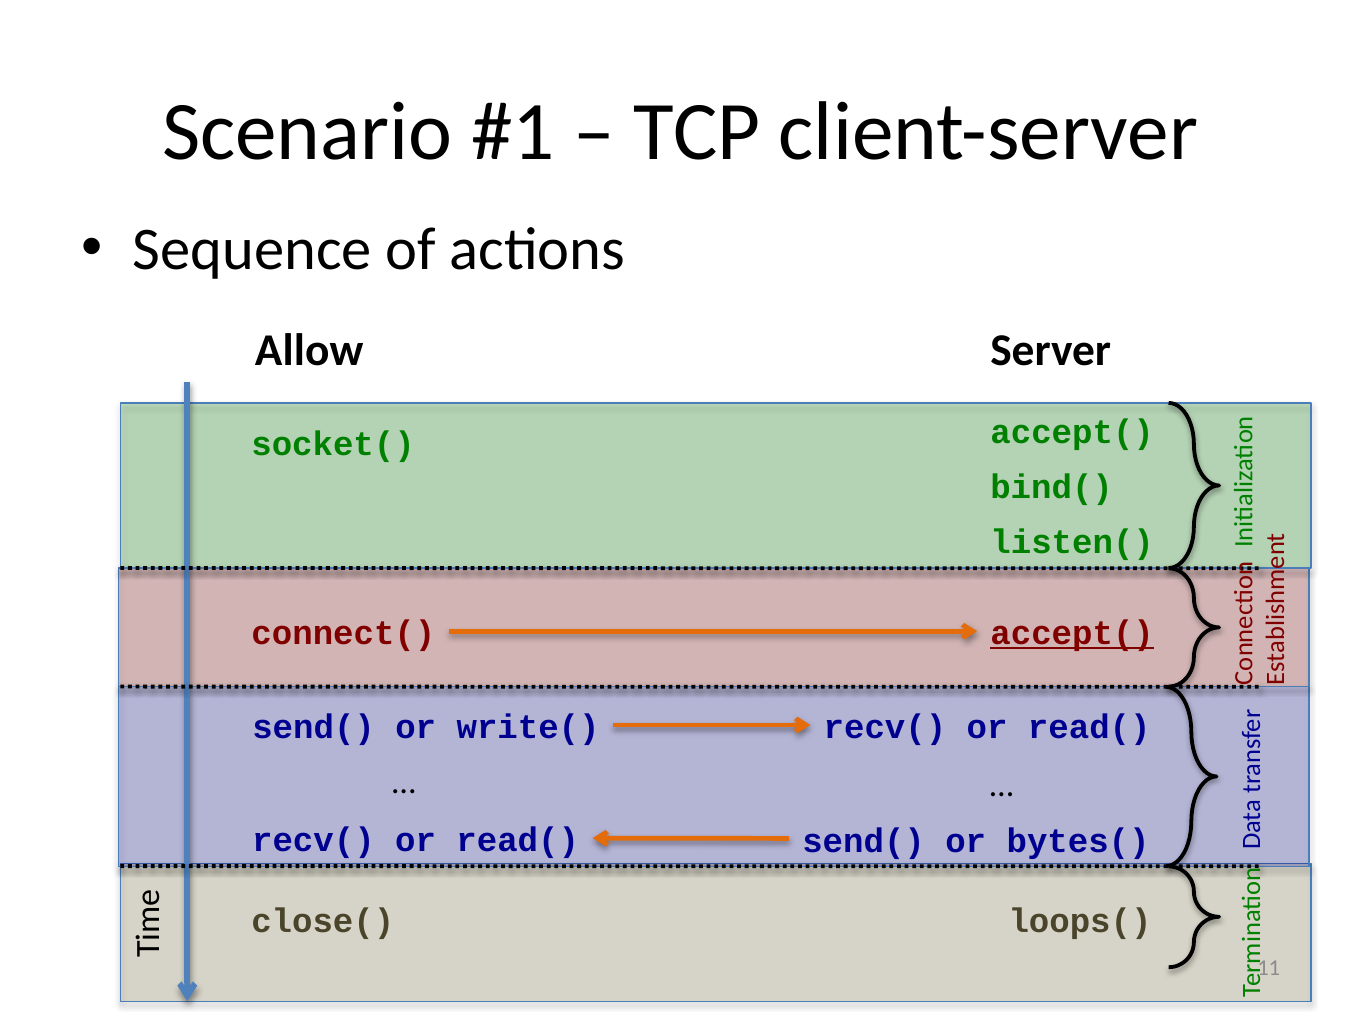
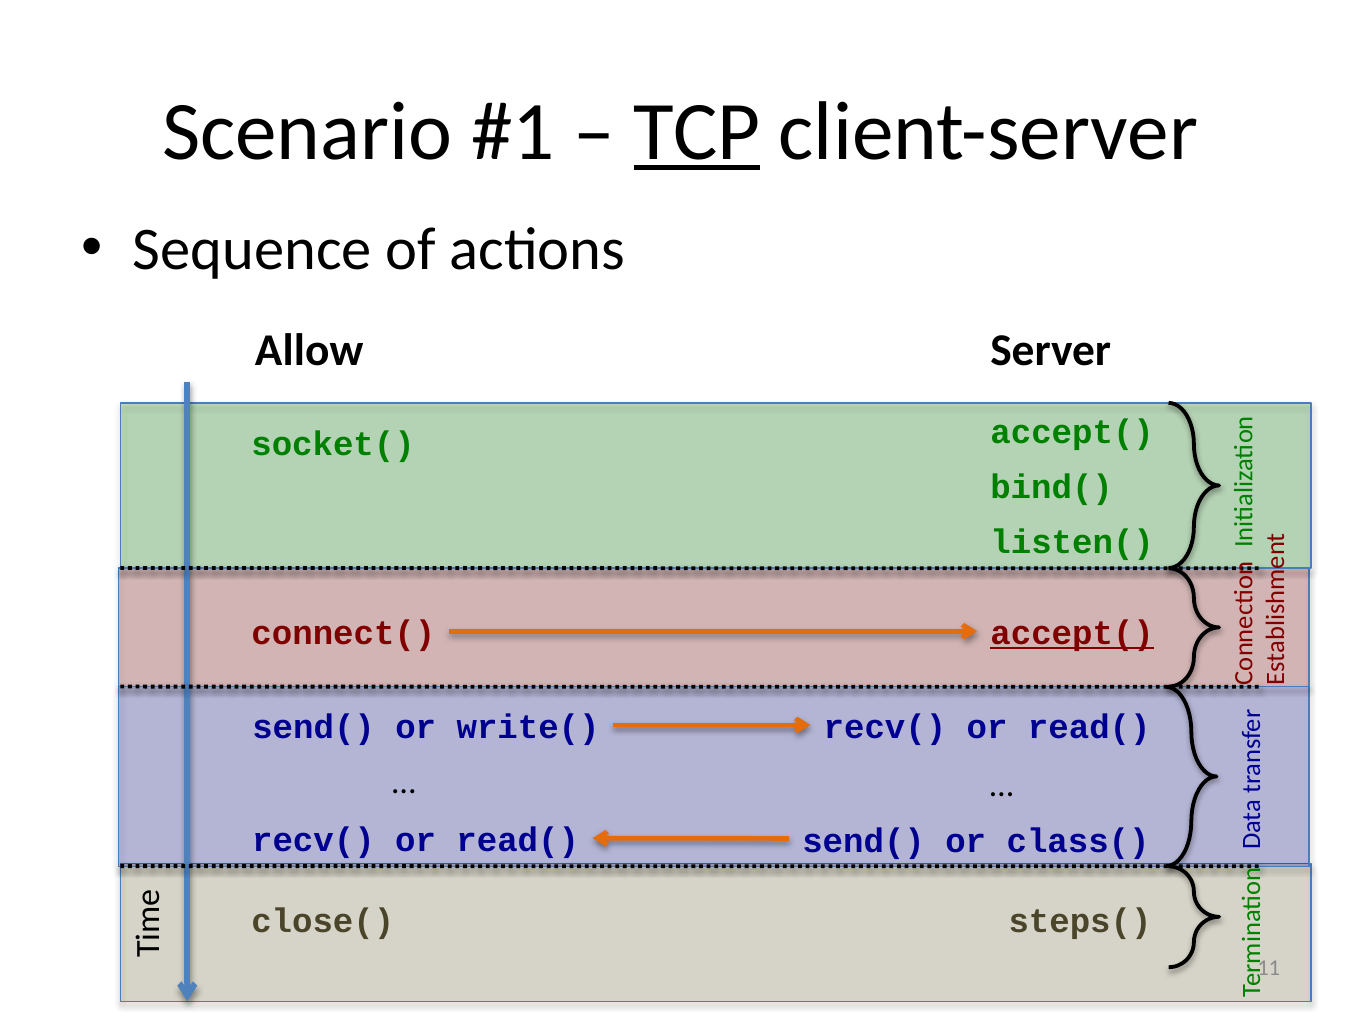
TCP underline: none -> present
bytes(: bytes( -> class(
loops(: loops( -> steps(
